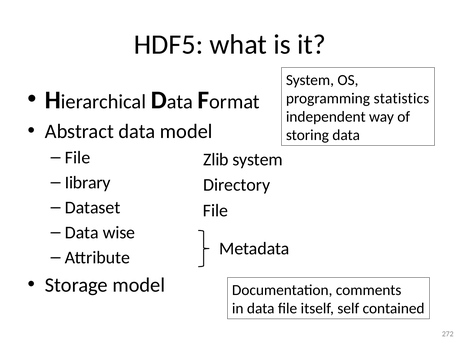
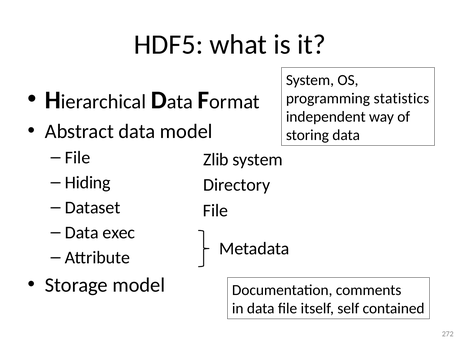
Iibrary: Iibrary -> Hiding
wise: wise -> exec
